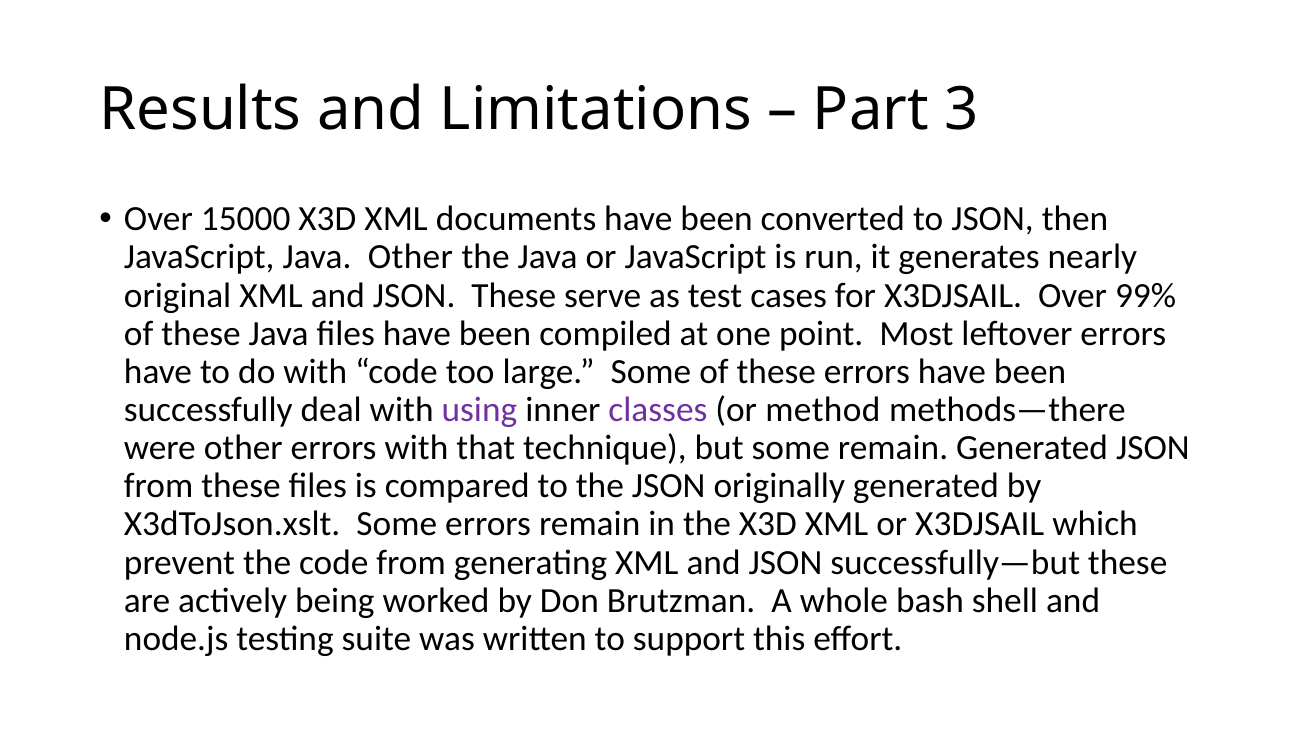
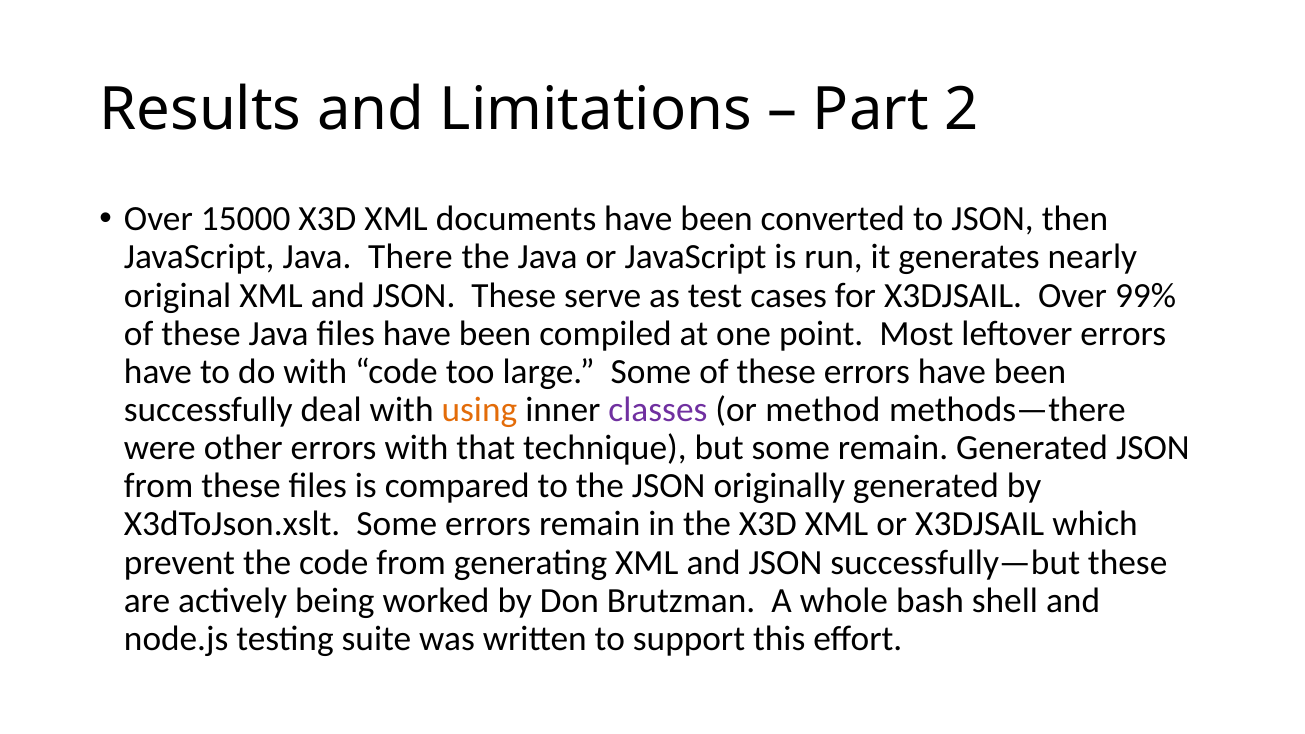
3: 3 -> 2
Java Other: Other -> There
using colour: purple -> orange
